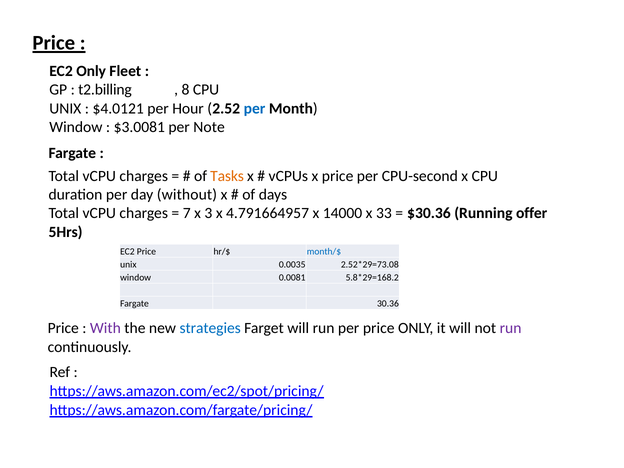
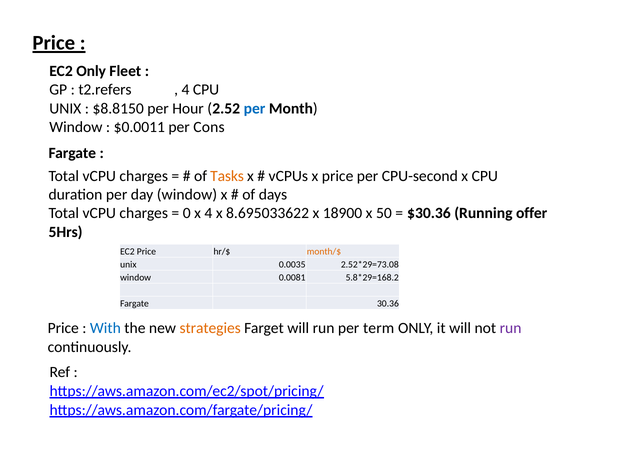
t2.billing: t2.billing -> t2.refers
8 at (185, 90): 8 -> 4
$4.0121: $4.0121 -> $8.8150
$3.0081: $3.0081 -> $0.0011
Note: Note -> Cons
day without: without -> window
7: 7 -> 0
x 3: 3 -> 4
4.791664957: 4.791664957 -> 8.695033622
14000: 14000 -> 18900
33: 33 -> 50
month/$ colour: blue -> orange
With colour: purple -> blue
strategies colour: blue -> orange
per price: price -> term
